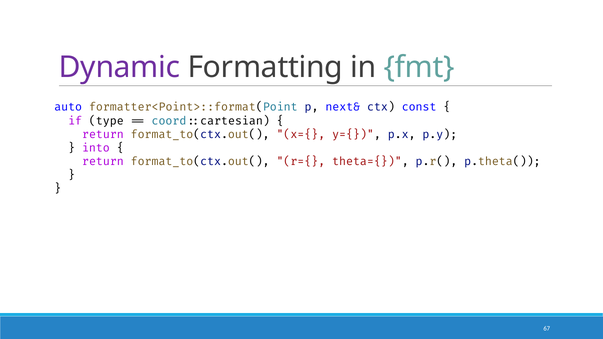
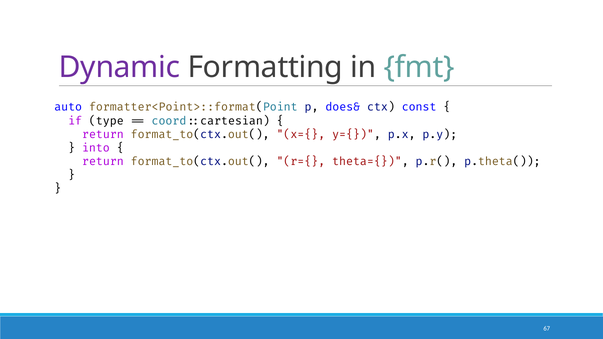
next&: next& -> does&
